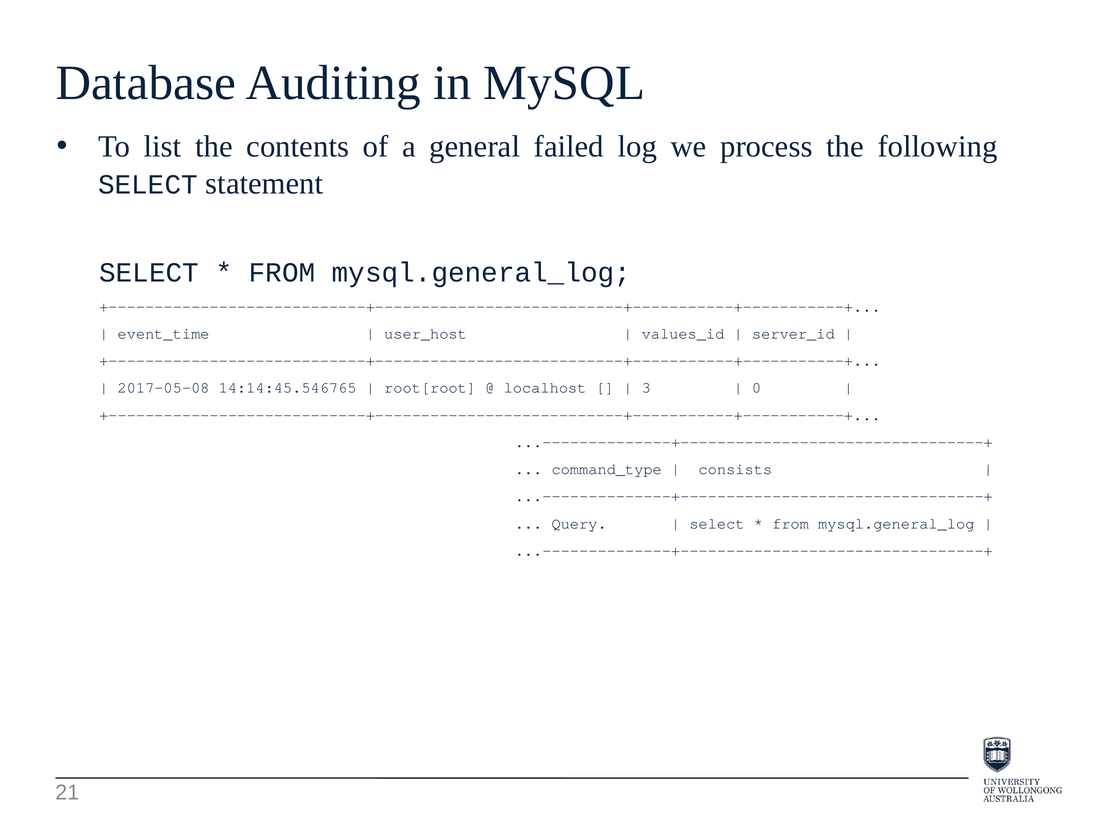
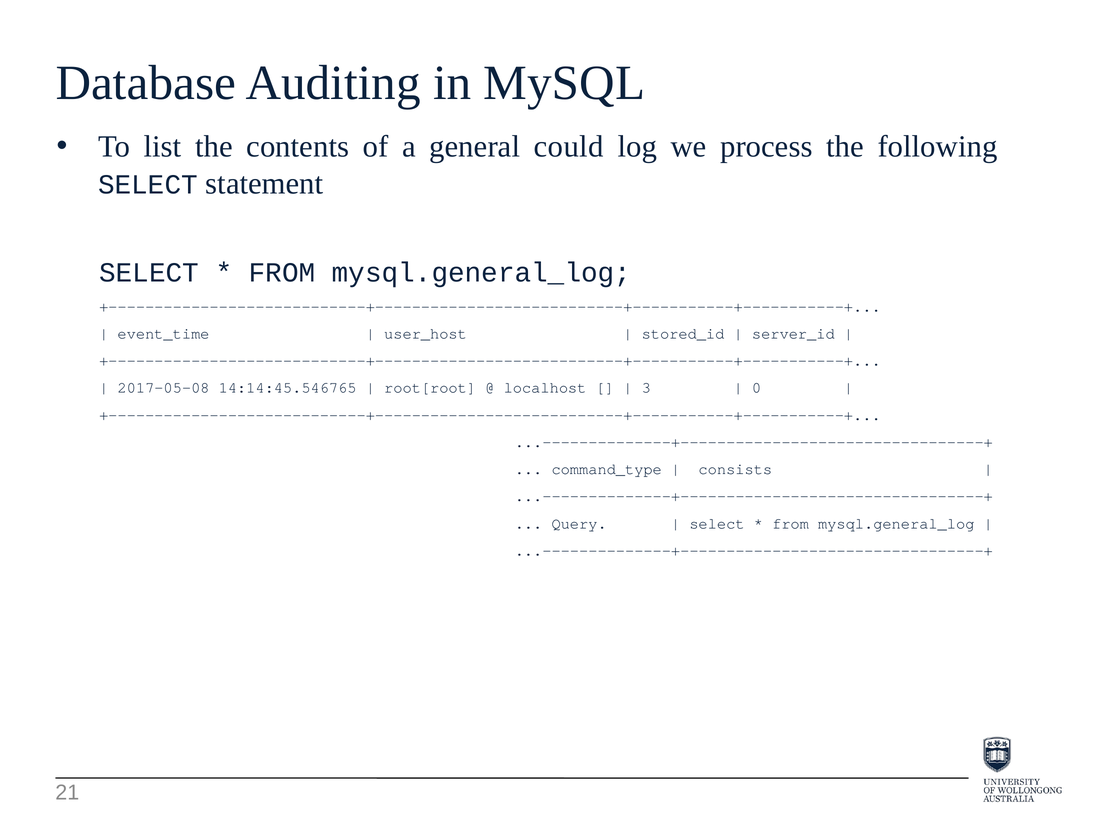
failed: failed -> could
values_id: values_id -> stored_id
